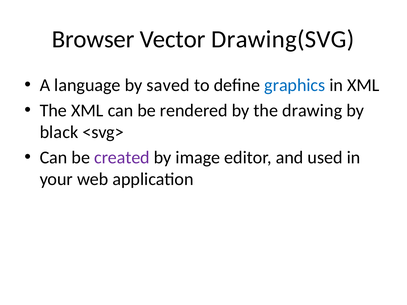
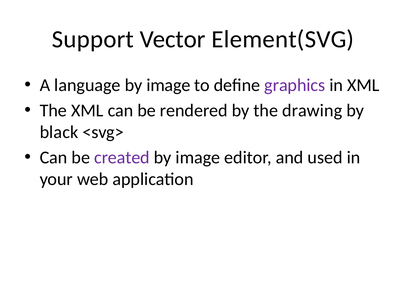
Browser: Browser -> Support
Drawing(SVG: Drawing(SVG -> Element(SVG
language by saved: saved -> image
graphics colour: blue -> purple
